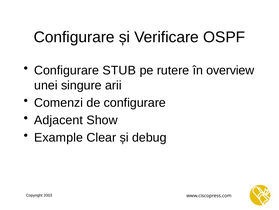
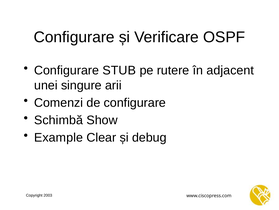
overview: overview -> adjacent
Adjacent: Adjacent -> Schimbă
